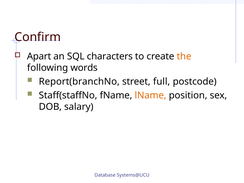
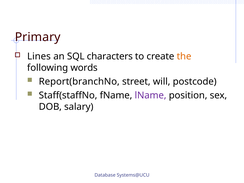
Confirm: Confirm -> Primary
Apart: Apart -> Lines
full: full -> will
lName colour: orange -> purple
